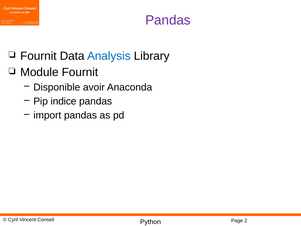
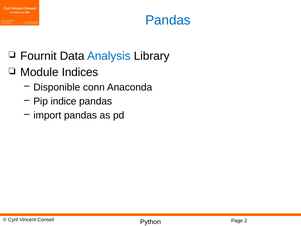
Pandas at (168, 20) colour: purple -> blue
Module Fournit: Fournit -> Indices
avoir: avoir -> conn
